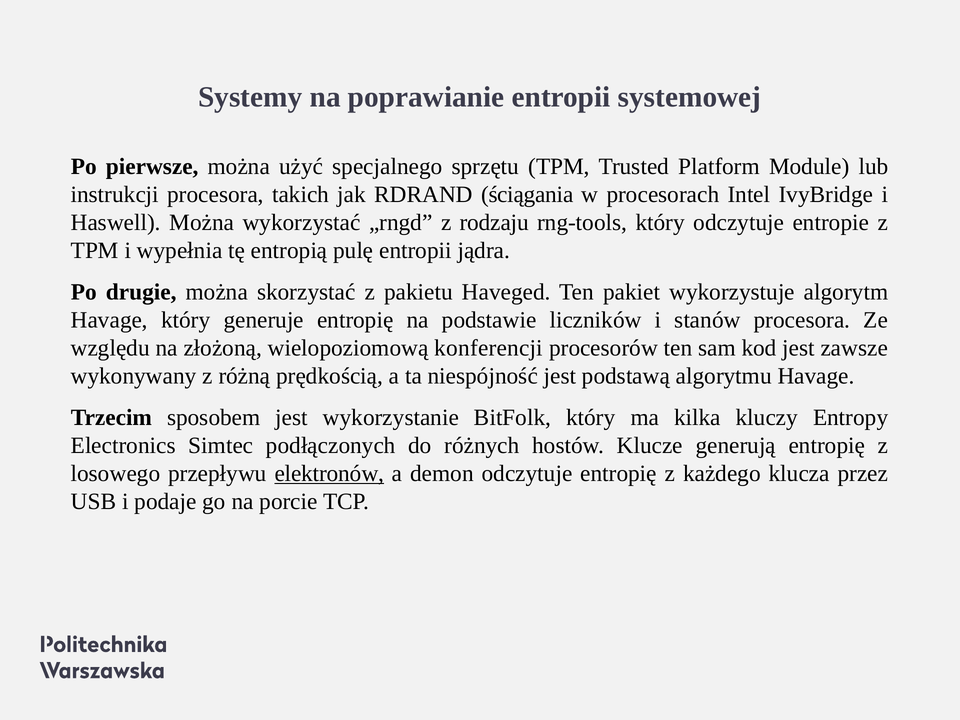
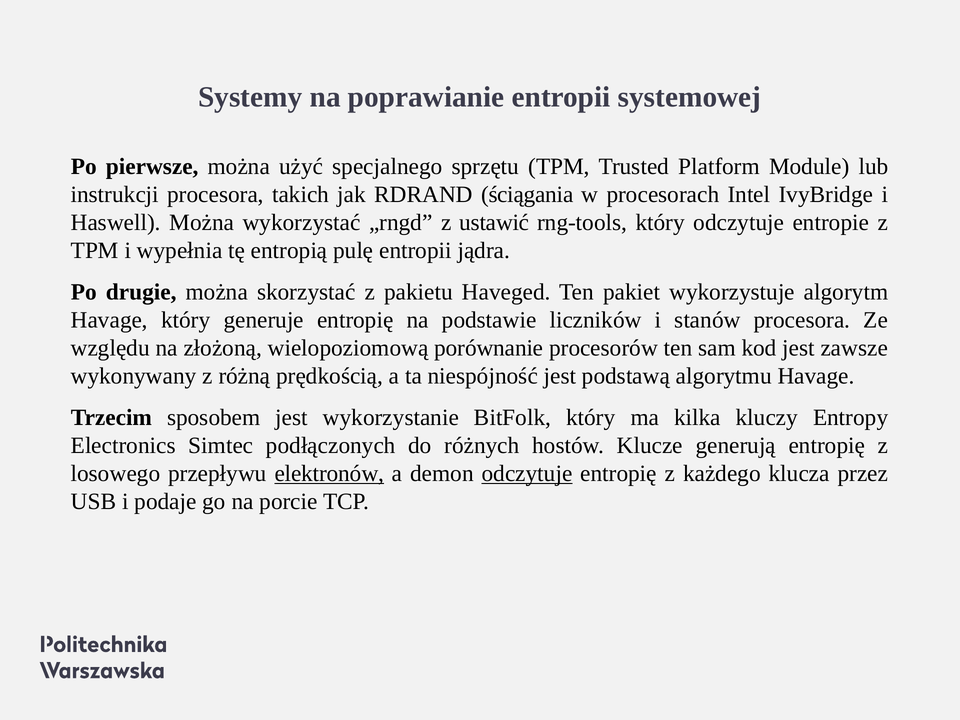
rodzaju: rodzaju -> ustawić
konferencji: konferencji -> porównanie
odczytuje at (527, 473) underline: none -> present
